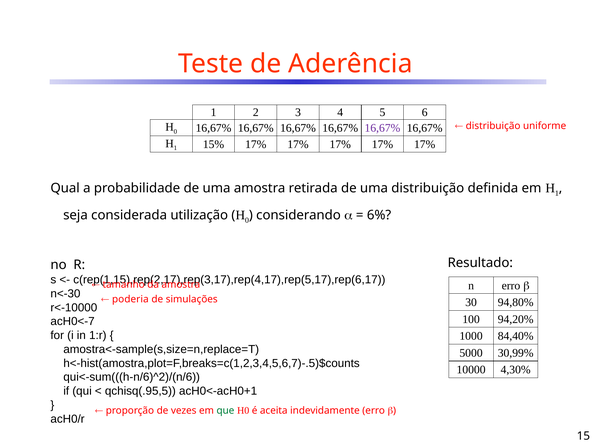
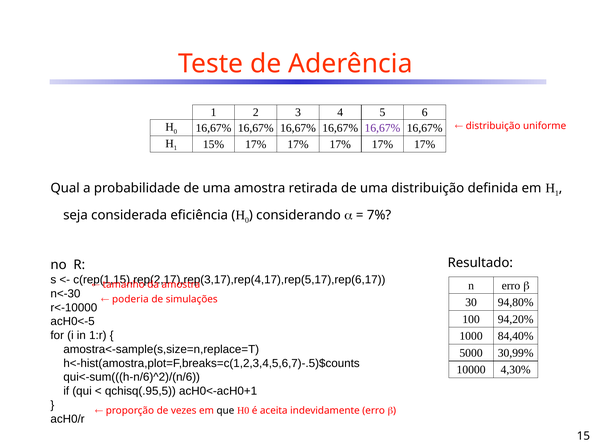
utilização: utilização -> eficiência
6%: 6% -> 7%
acH0<-7: acH0<-7 -> acH0<-5
que colour: green -> black
